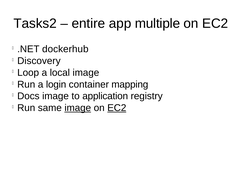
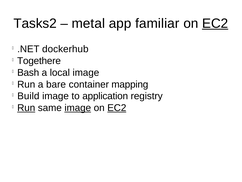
entire: entire -> metal
multiple: multiple -> familiar
EC2 at (215, 23) underline: none -> present
Discovery: Discovery -> Togethere
Loop: Loop -> Bash
login: login -> bare
Docs: Docs -> Build
Run at (26, 108) underline: none -> present
